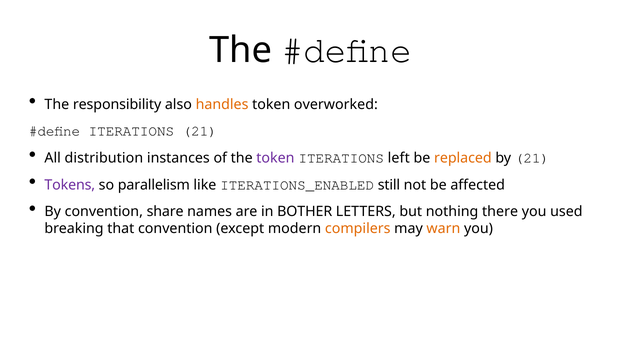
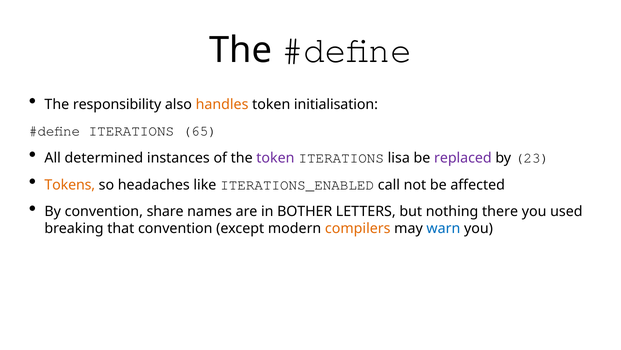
overworked: overworked -> initialisation
ITERATIONS 21: 21 -> 65
distribution: distribution -> determined
left: left -> lisa
replaced colour: orange -> purple
by 21: 21 -> 23
Tokens colour: purple -> orange
parallelism: parallelism -> headaches
still: still -> call
warn colour: orange -> blue
